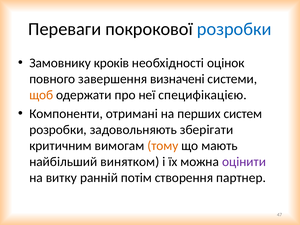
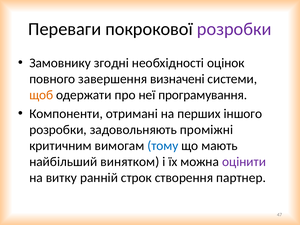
розробки at (234, 29) colour: blue -> purple
кроків: кроків -> згодні
специфікацією: специфікацією -> програмування
систем: систем -> іншого
зберігати: зберігати -> проміжні
тому colour: orange -> blue
потім: потім -> строк
